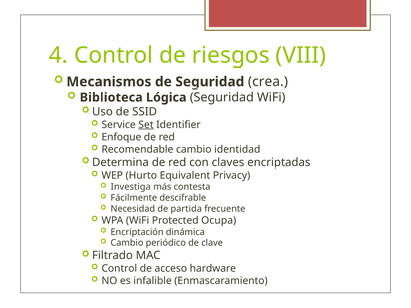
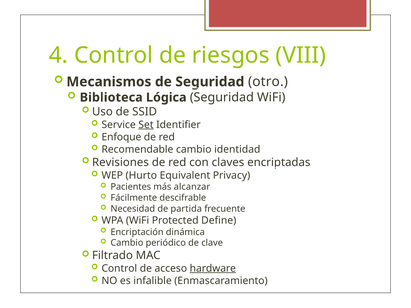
crea: crea -> otro
Determina: Determina -> Revisiones
Investiga: Investiga -> Pacientes
contesta: contesta -> alcanzar
Ocupa: Ocupa -> Define
hardware underline: none -> present
